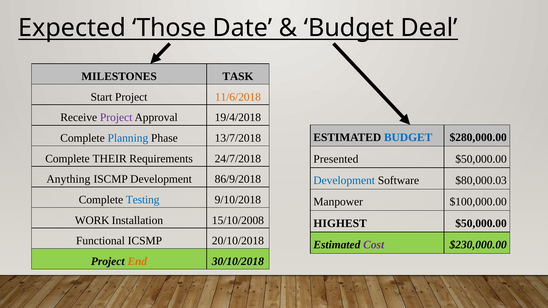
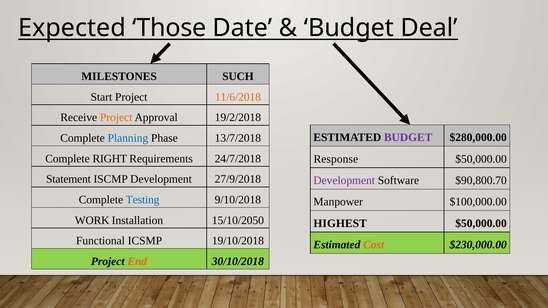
TASK: TASK -> SUCH
Project at (116, 118) colour: purple -> orange
19/4/2018: 19/4/2018 -> 19/2/2018
BUDGET at (408, 138) colour: blue -> purple
THEIR: THEIR -> RIGHT
Presented: Presented -> Response
Anything: Anything -> Statement
86/9/2018: 86/9/2018 -> 27/9/2018
Development at (344, 181) colour: blue -> purple
$80,000.03: $80,000.03 -> $90,800.70
15/10/2008: 15/10/2008 -> 15/10/2050
20/10/2018: 20/10/2018 -> 19/10/2018
Cost colour: purple -> orange
